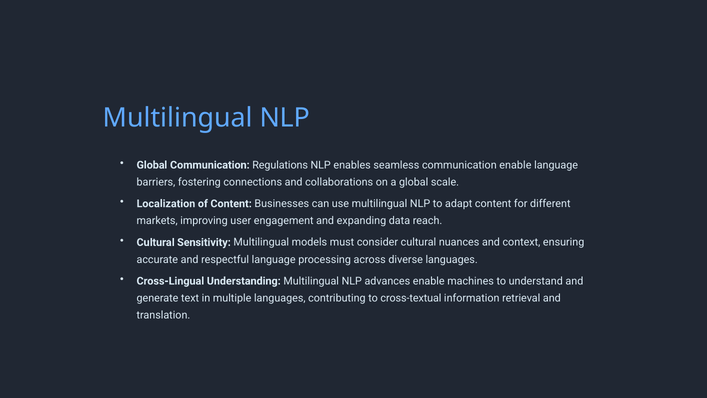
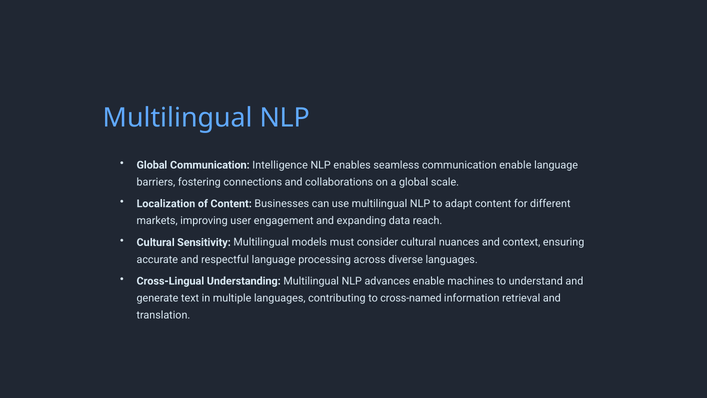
Regulations: Regulations -> Intelligence
cross-textual: cross-textual -> cross-named
